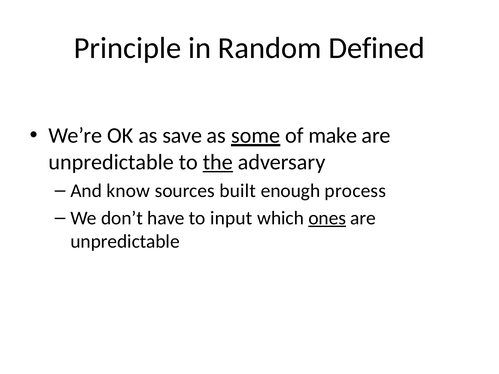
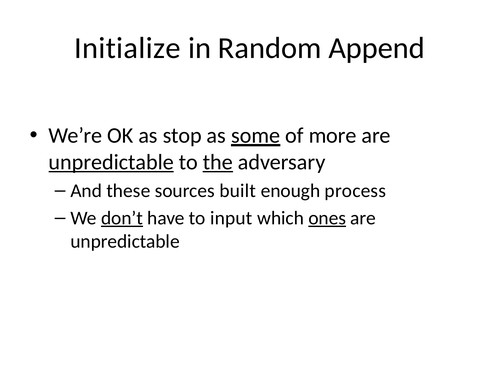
Principle: Principle -> Initialize
Defined: Defined -> Append
save: save -> stop
make: make -> more
unpredictable at (111, 162) underline: none -> present
know: know -> these
don’t underline: none -> present
